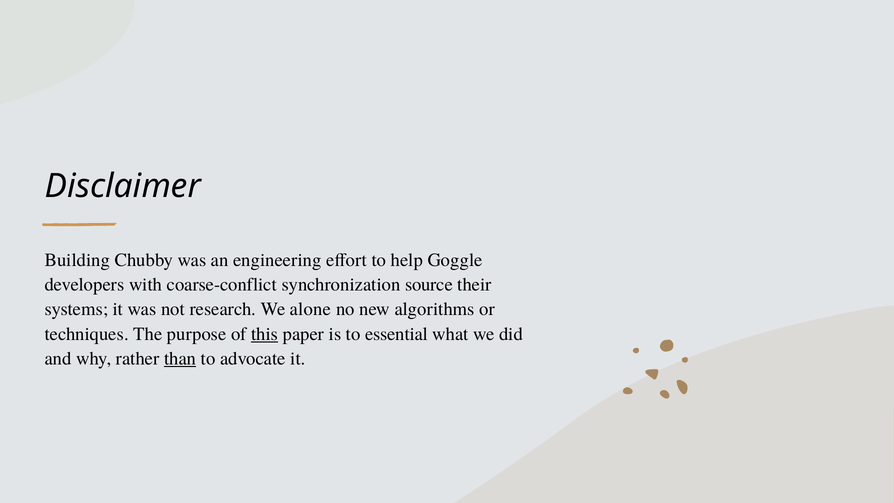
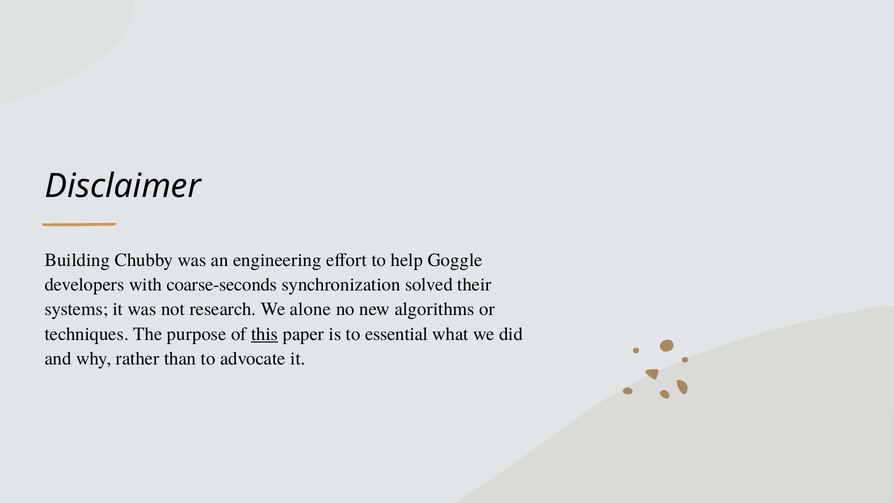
coarse-conflict: coarse-conflict -> coarse-seconds
source: source -> solved
than underline: present -> none
